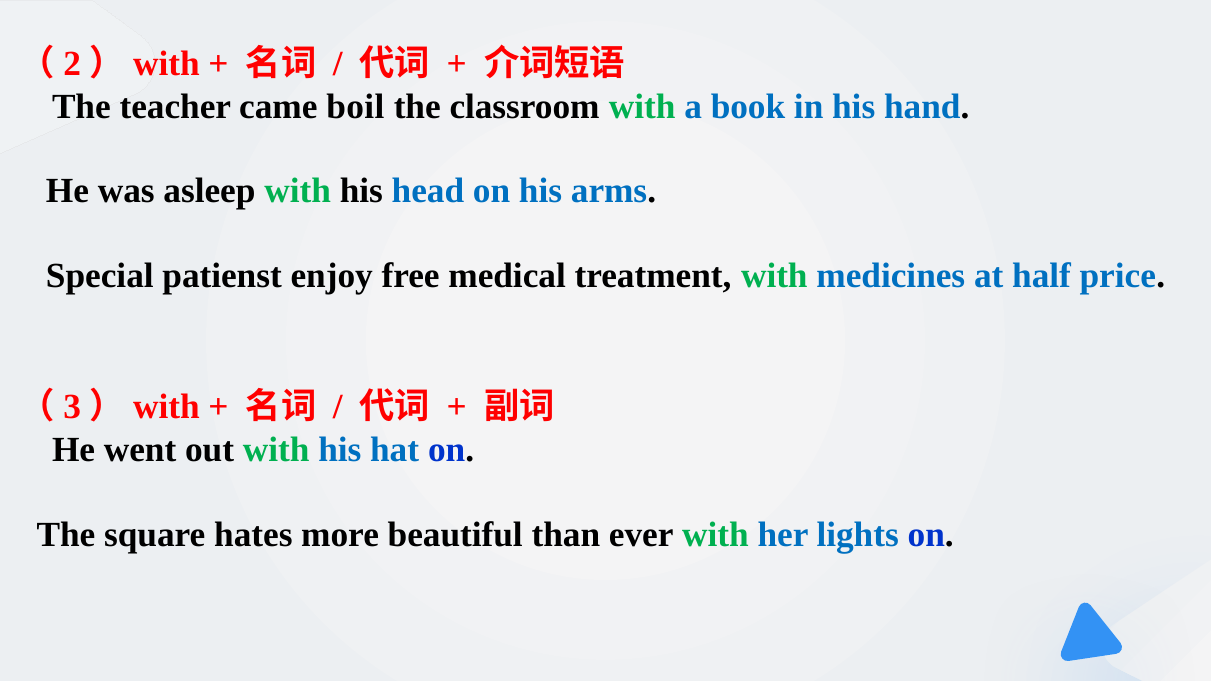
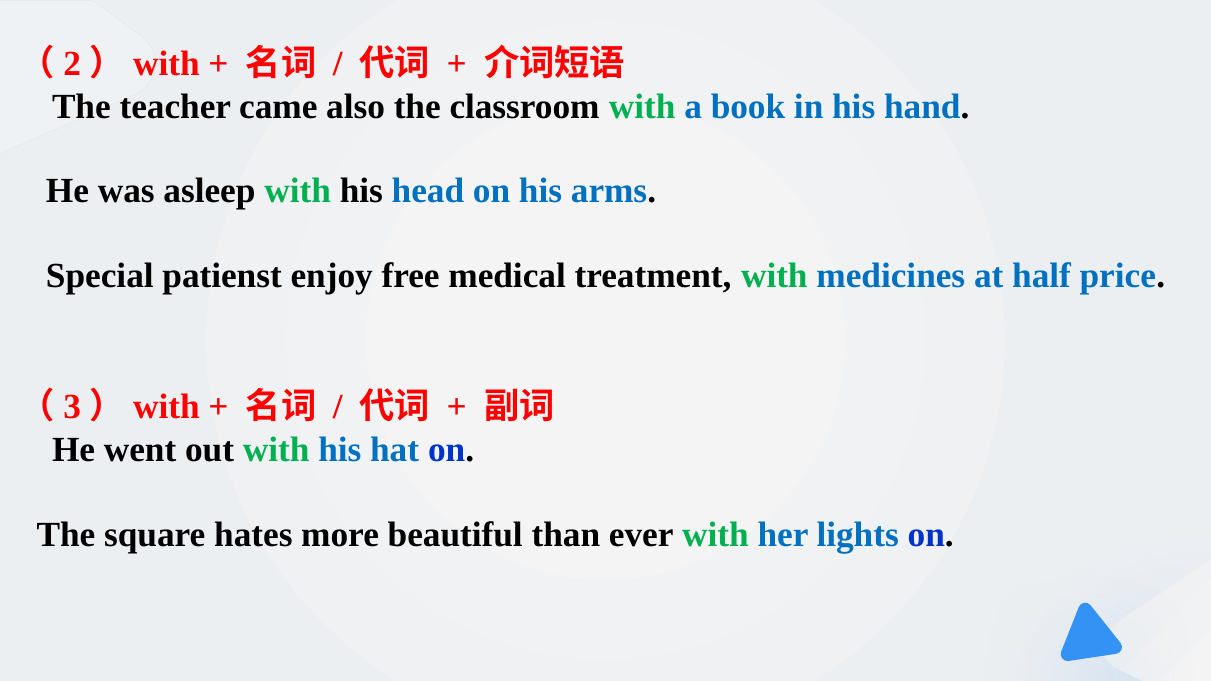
boil: boil -> also
